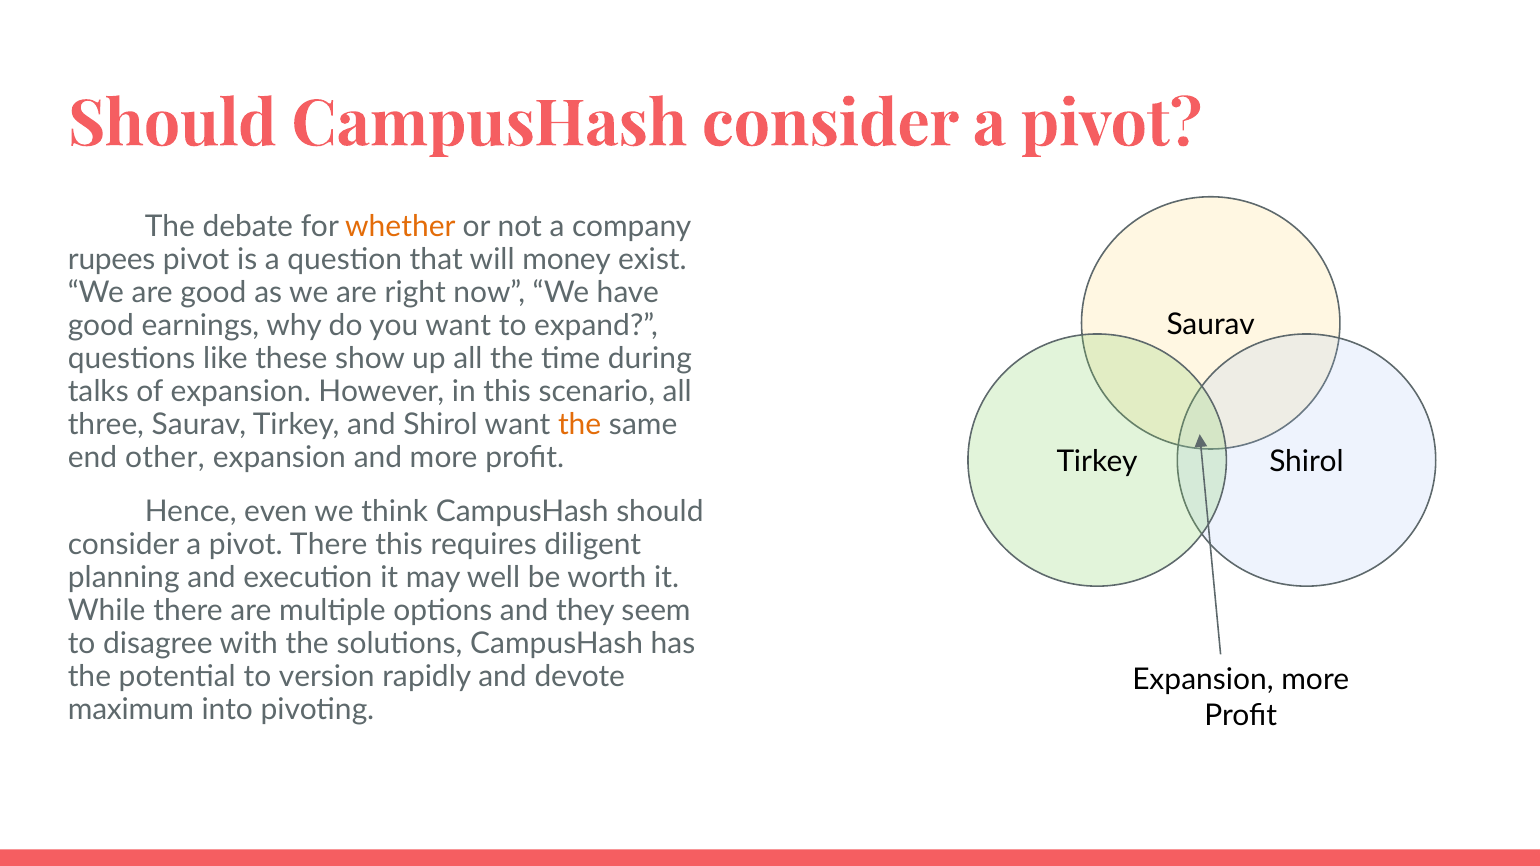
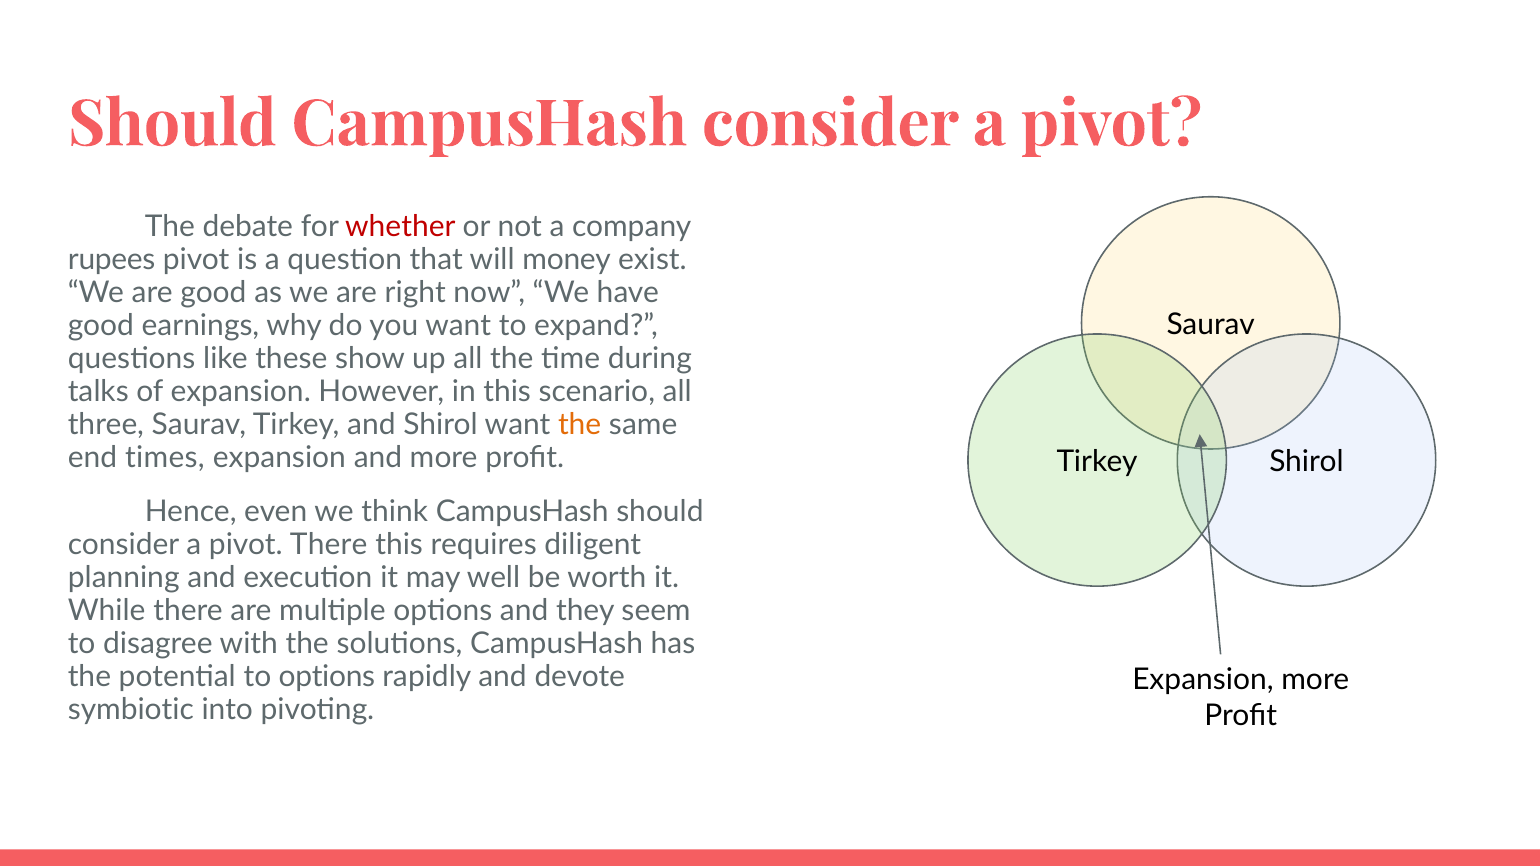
whether colour: orange -> red
other: other -> times
to version: version -> options
maximum: maximum -> symbiotic
